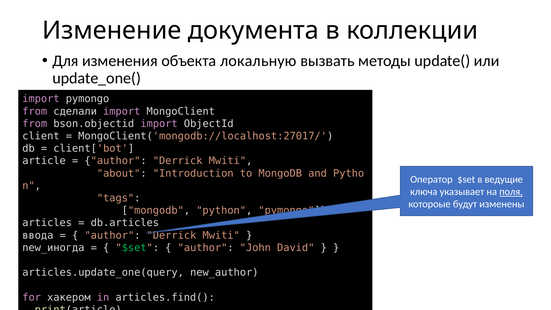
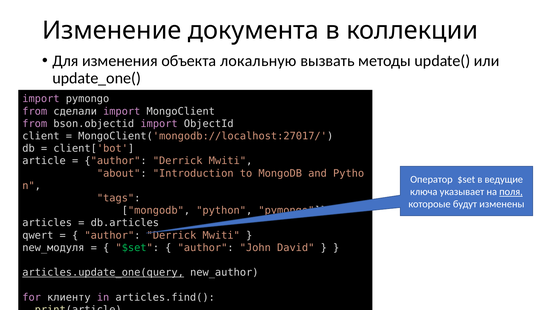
ввода: ввода -> qwert
new_иногда: new_иногда -> new_модуля
articles.update_one(query underline: none -> present
хакером: хакером -> клиенту
